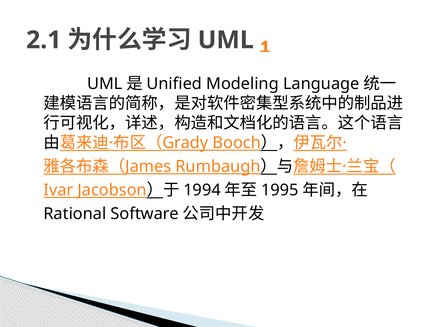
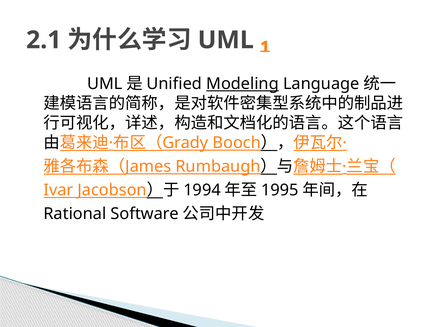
Modeling underline: none -> present
